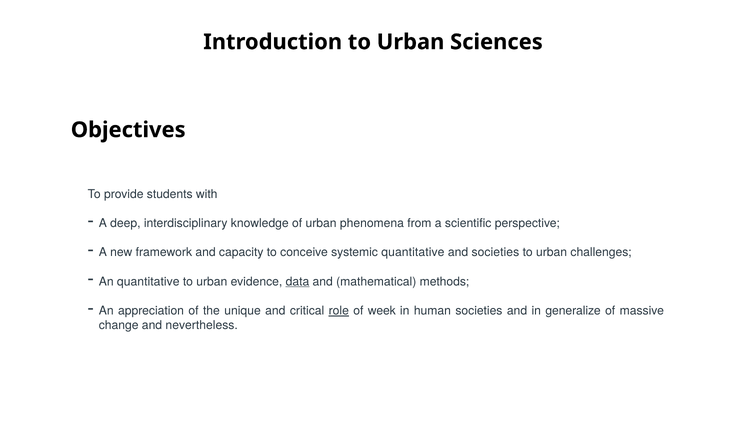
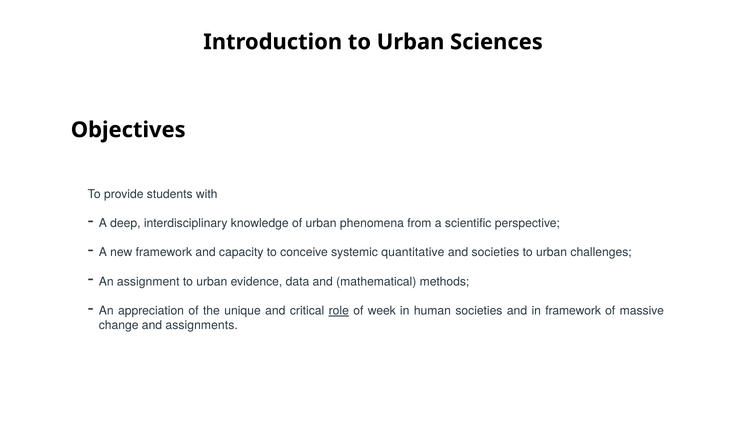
An quantitative: quantitative -> assignment
data underline: present -> none
in generalize: generalize -> framework
nevertheless: nevertheless -> assignments
